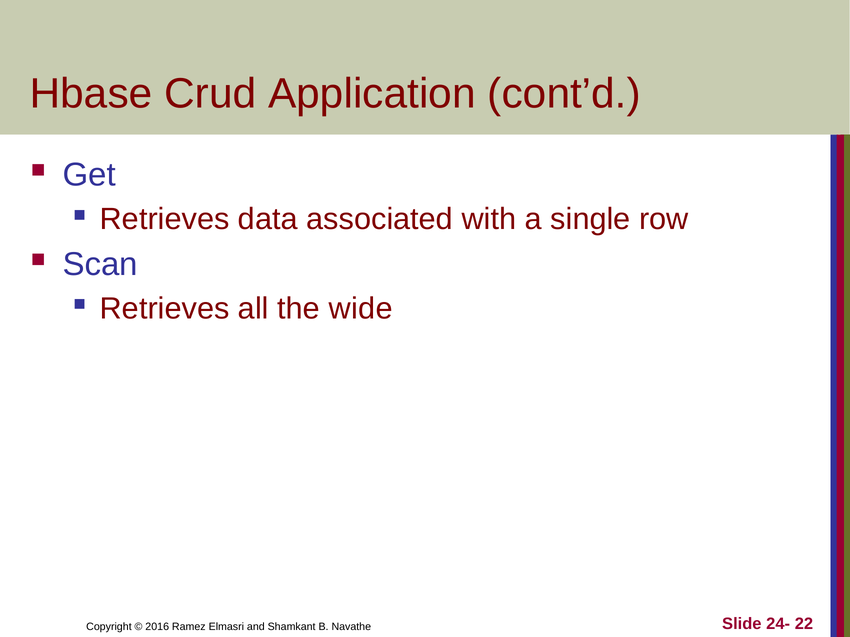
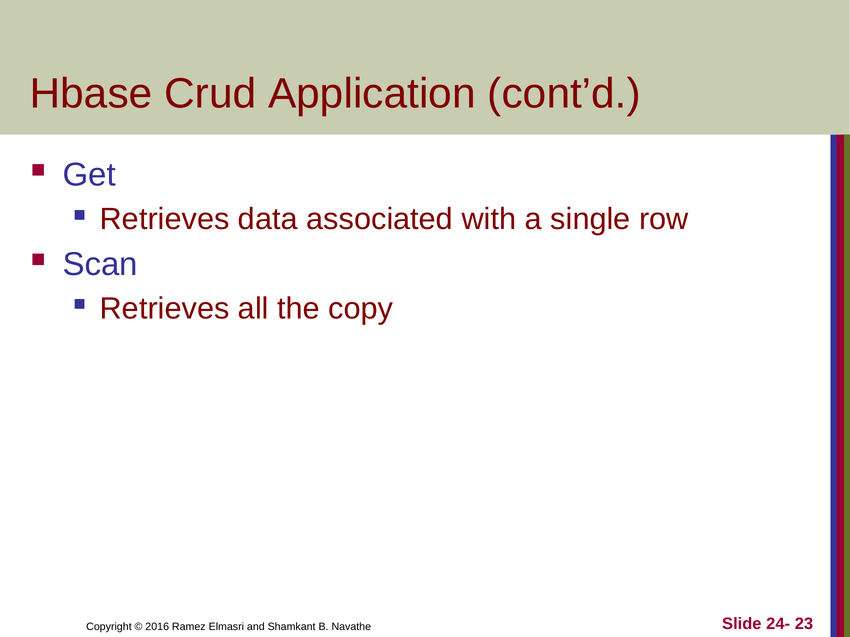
wide: wide -> copy
22: 22 -> 23
